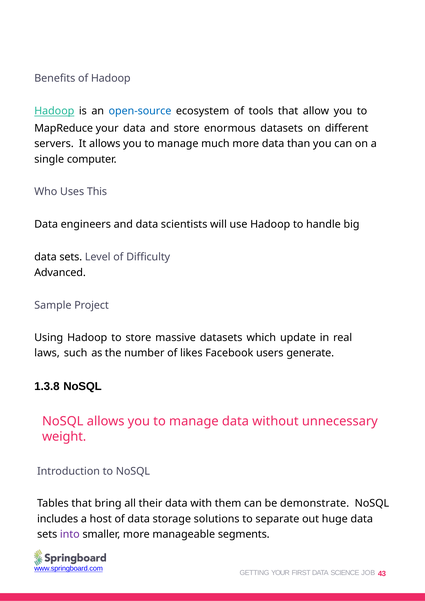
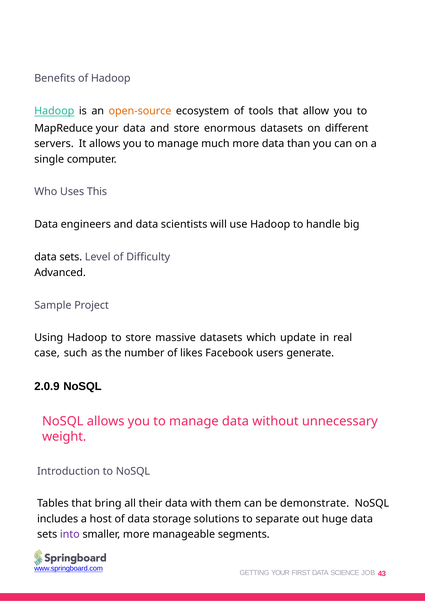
open-source colour: blue -> orange
laws: laws -> case
1.3.8: 1.3.8 -> 2.0.9
